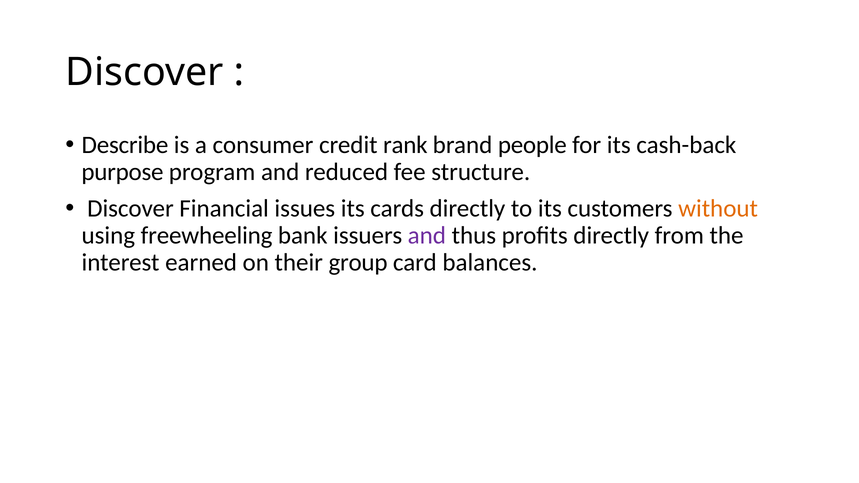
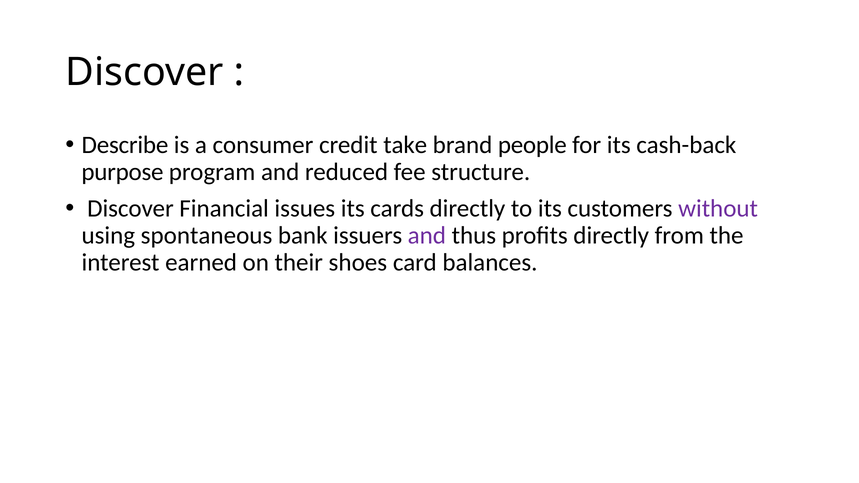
rank: rank -> take
without colour: orange -> purple
freewheeling: freewheeling -> spontaneous
group: group -> shoes
